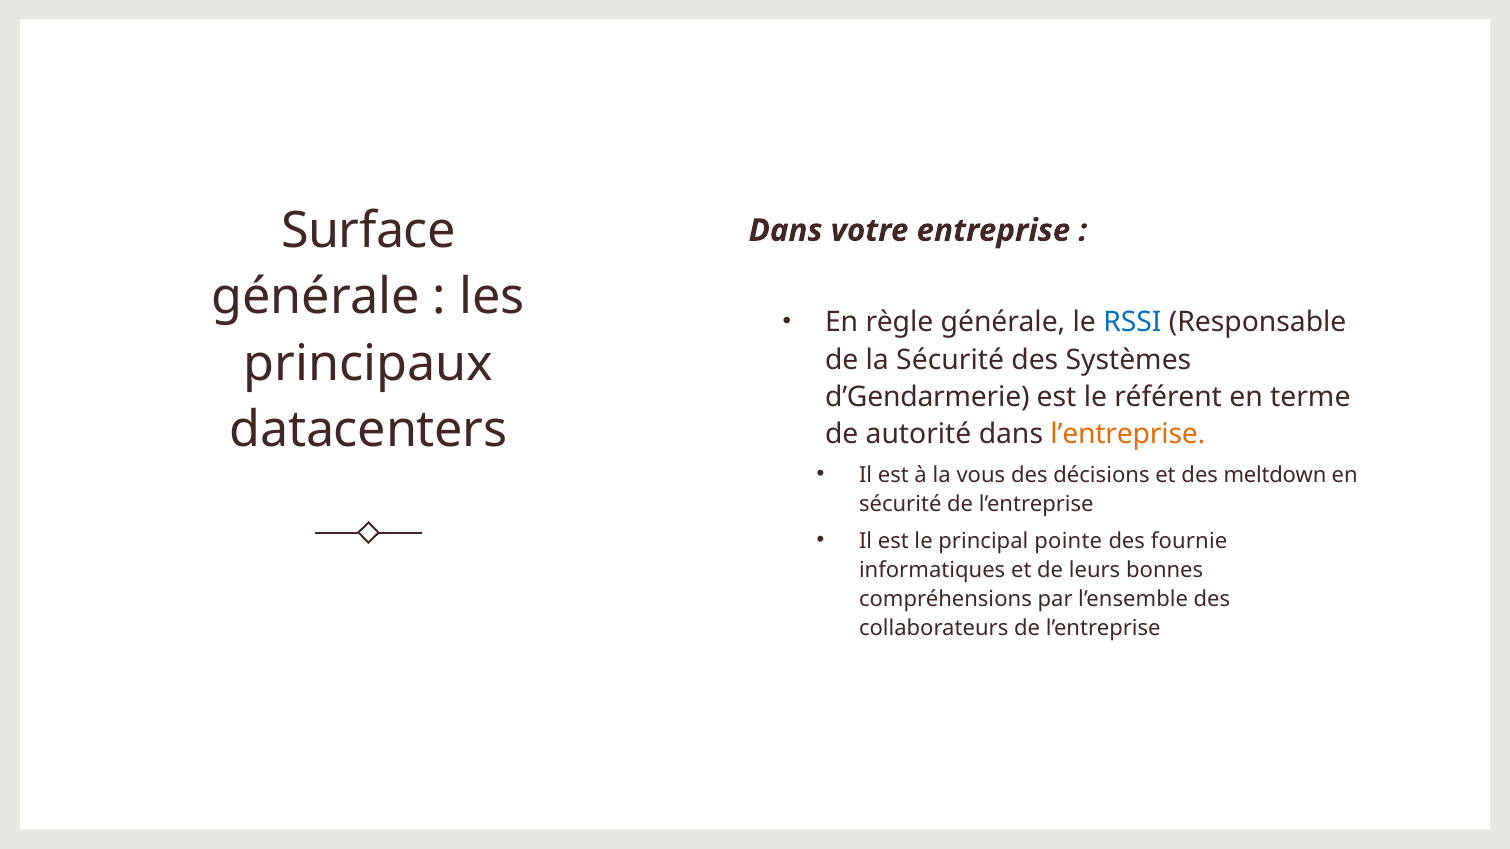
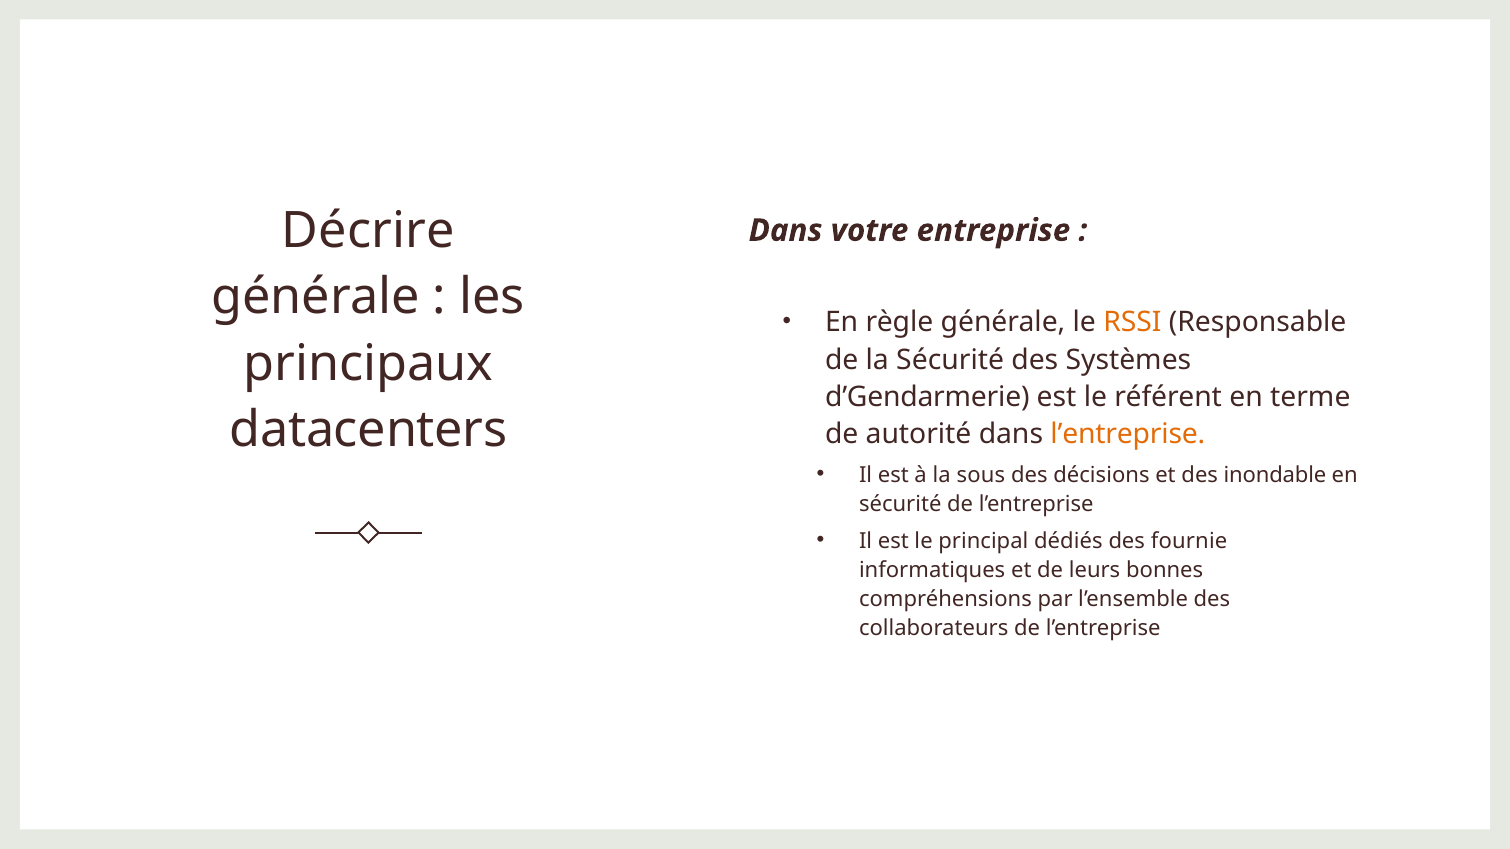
Surface: Surface -> Décrire
RSSI colour: blue -> orange
vous: vous -> sous
meltdown: meltdown -> inondable
pointe: pointe -> dédiés
